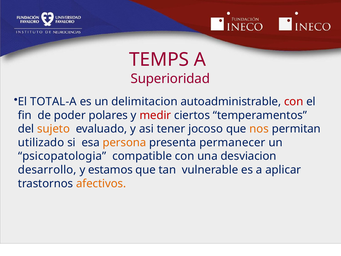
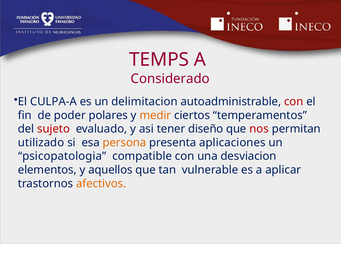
Superioridad: Superioridad -> Considerado
TOTAL-A: TOTAL-A -> CULPA-A
medir colour: red -> orange
sujeto colour: orange -> red
jocoso: jocoso -> diseño
nos colour: orange -> red
permanecer: permanecer -> aplicaciones
desarrollo: desarrollo -> elementos
estamos: estamos -> aquellos
